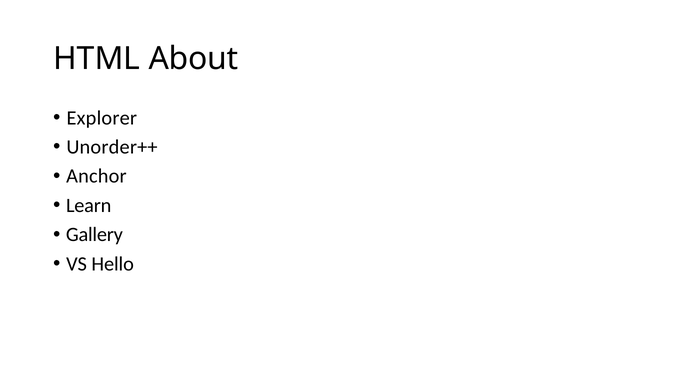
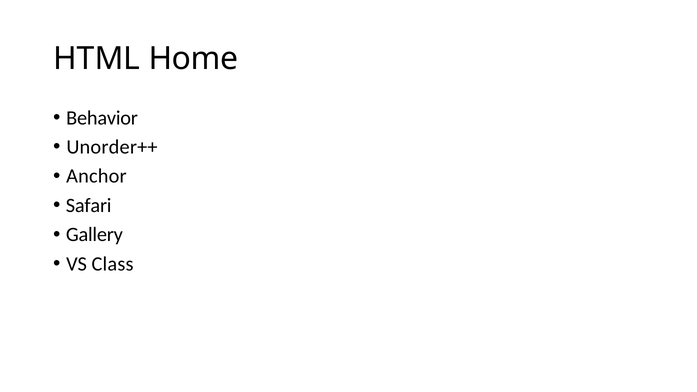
About: About -> Home
Explorer: Explorer -> Behavior
Learn: Learn -> Safari
Hello: Hello -> Class
